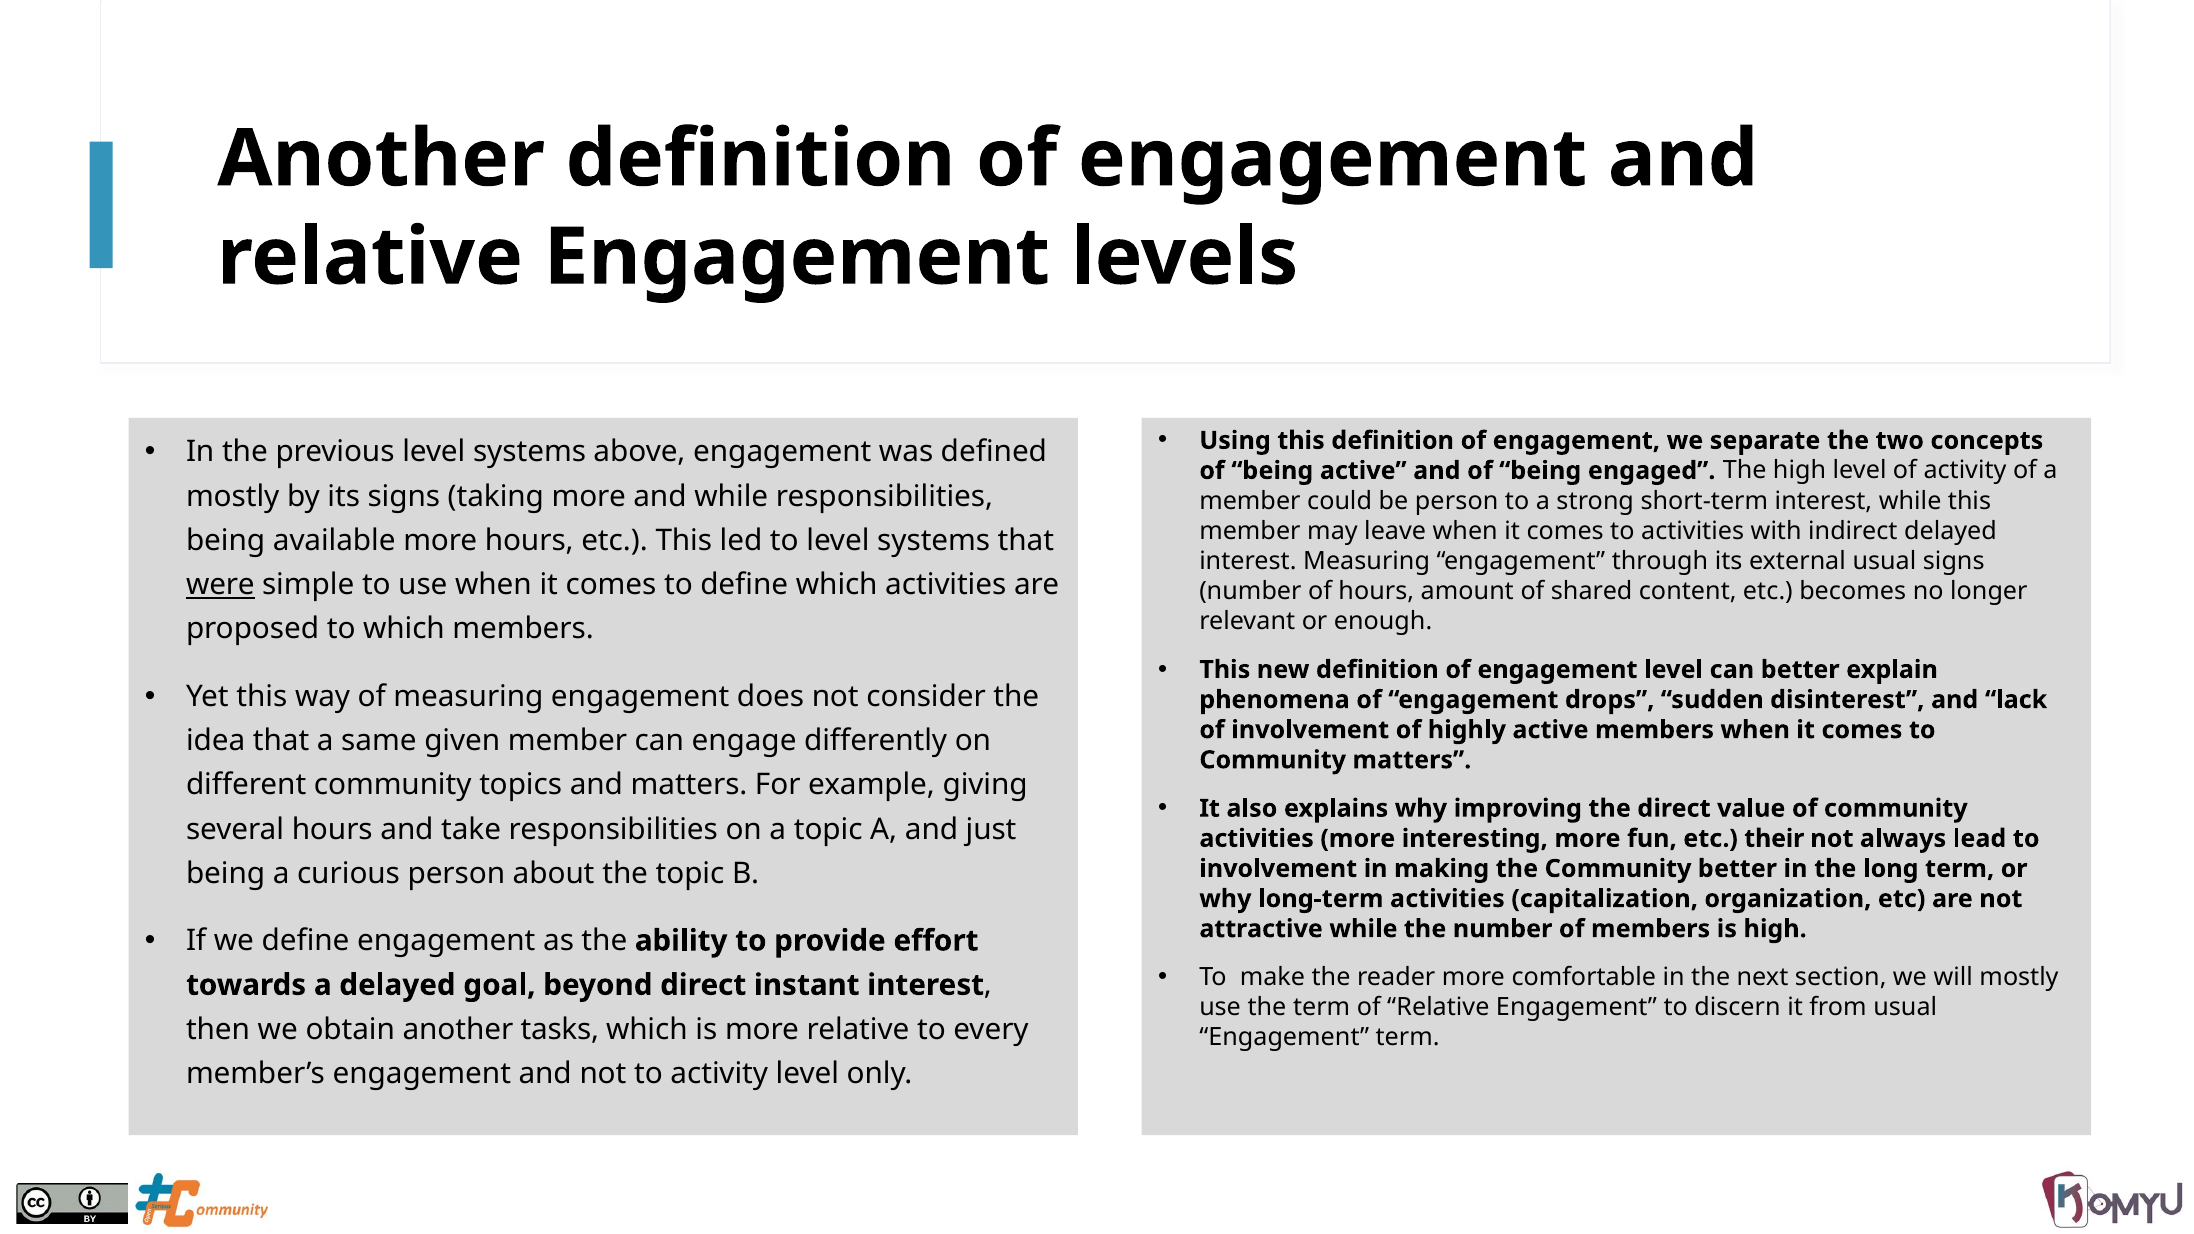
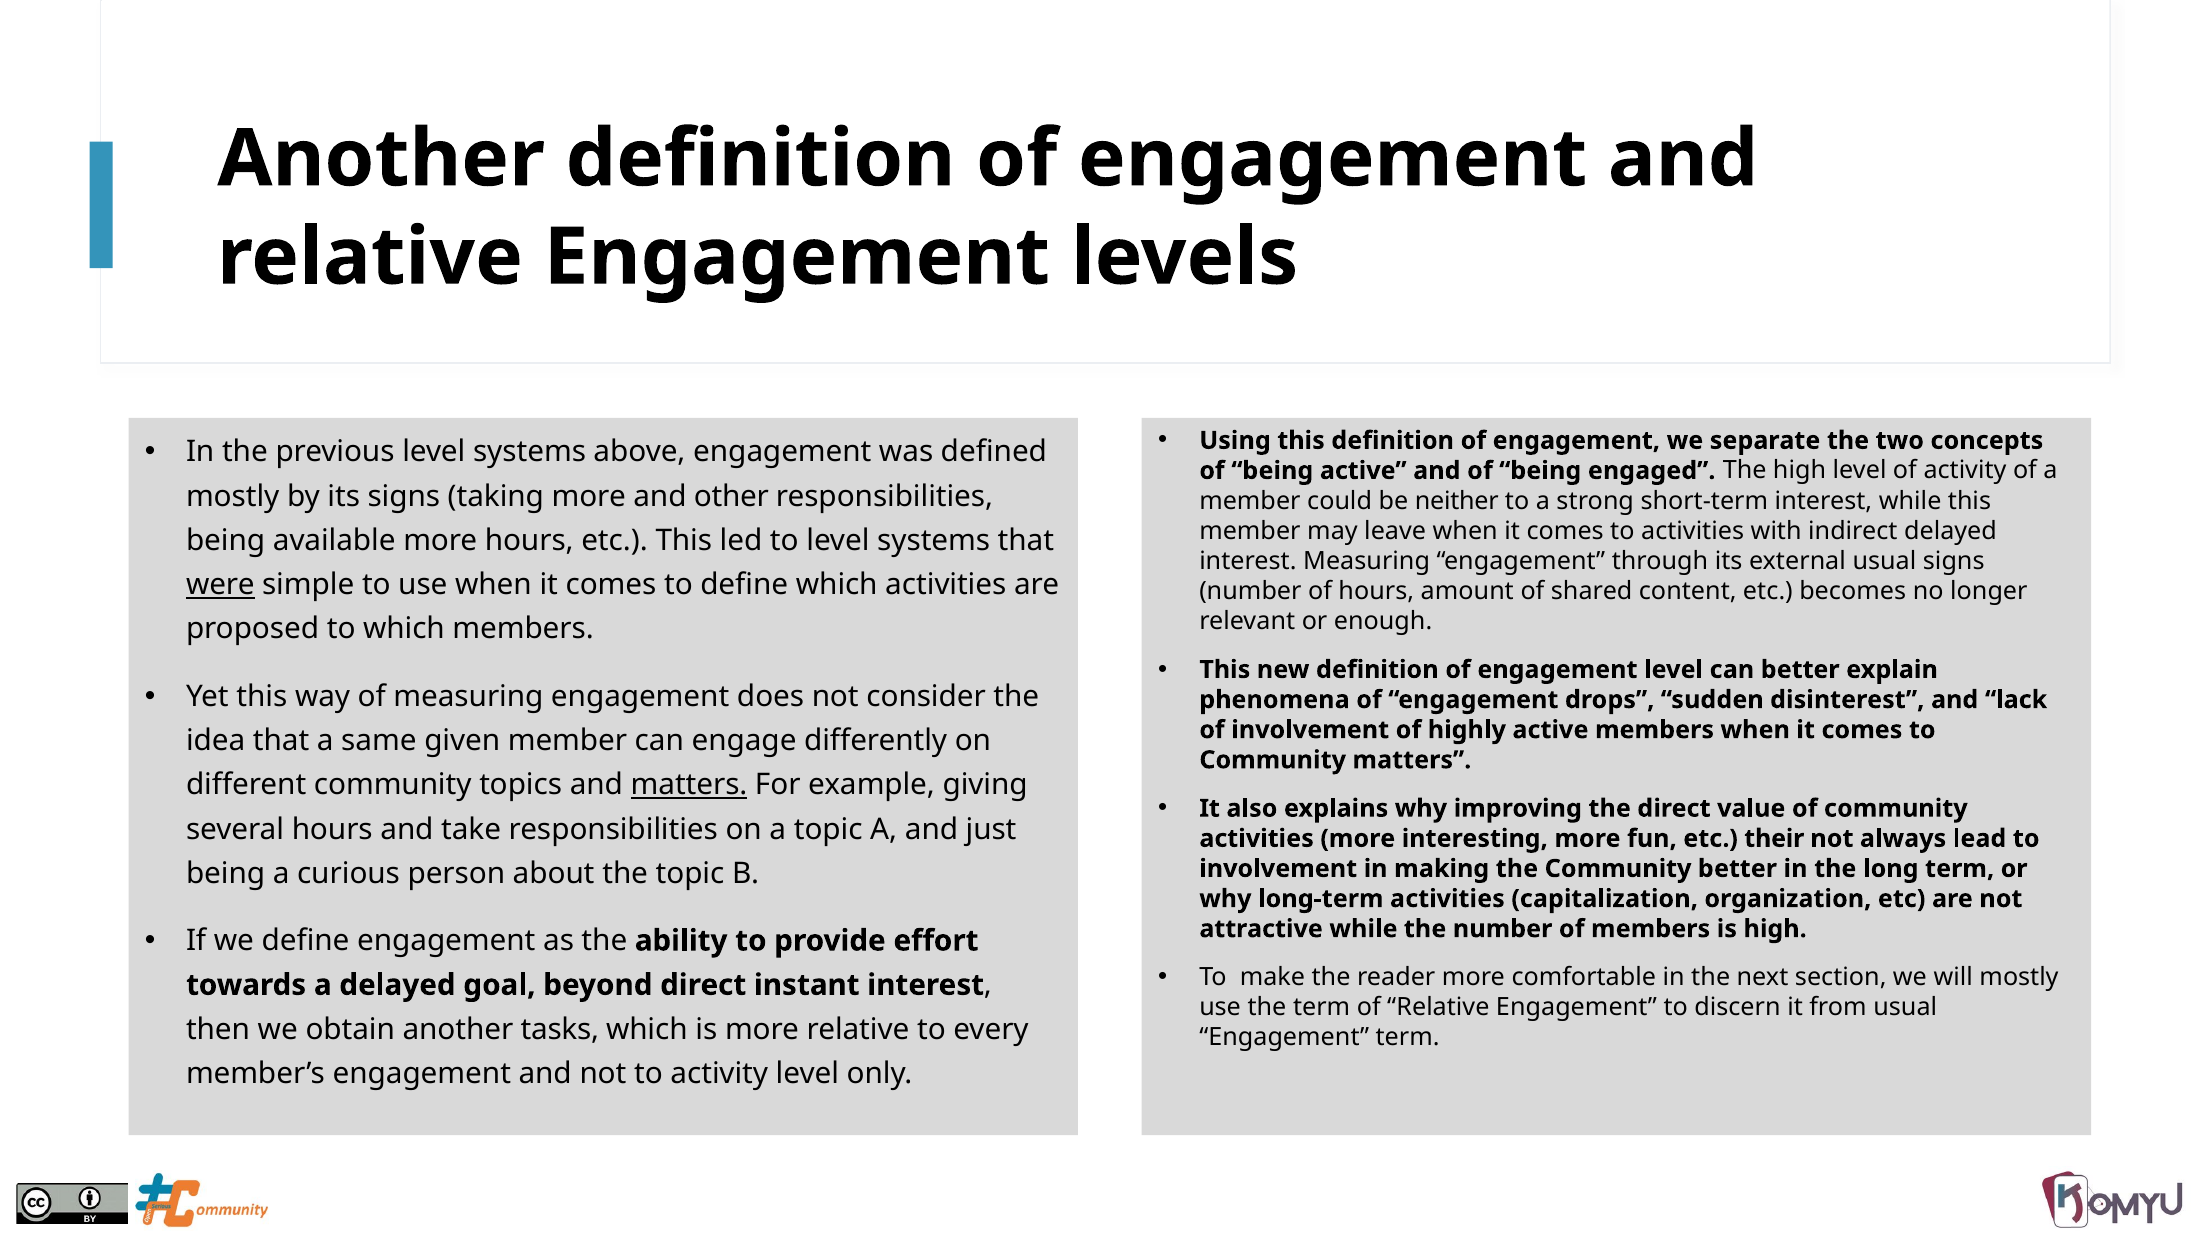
and while: while -> other
be person: person -> neither
matters at (689, 785) underline: none -> present
